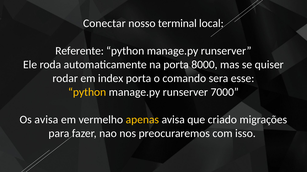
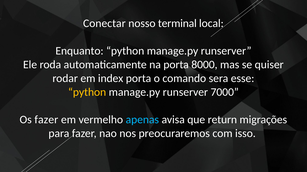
Referente: Referente -> Enquanto
Os avisa: avisa -> fazer
apenas colour: yellow -> light blue
criado: criado -> return
